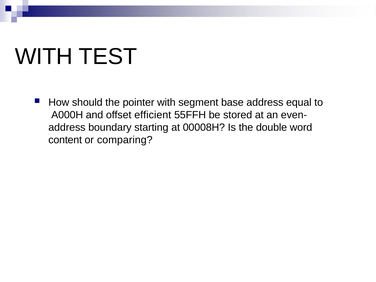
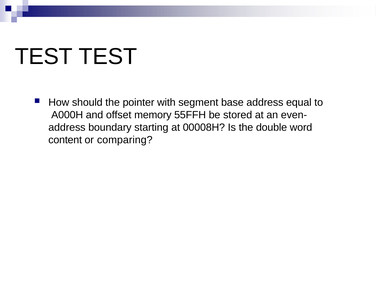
WITH at (44, 56): WITH -> TEST
efficient: efficient -> memory
